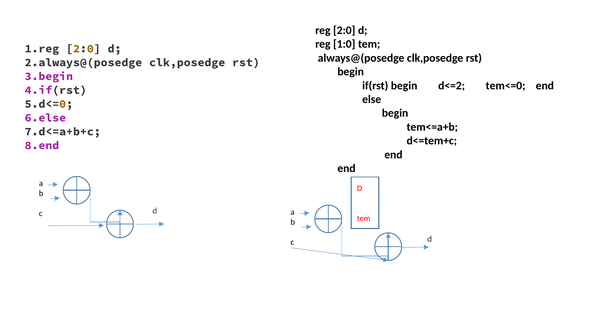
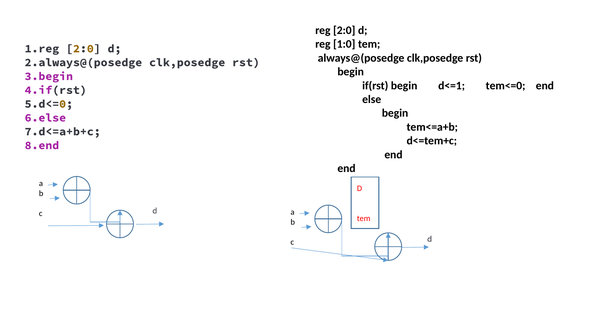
d<=2: d<=2 -> d<=1
